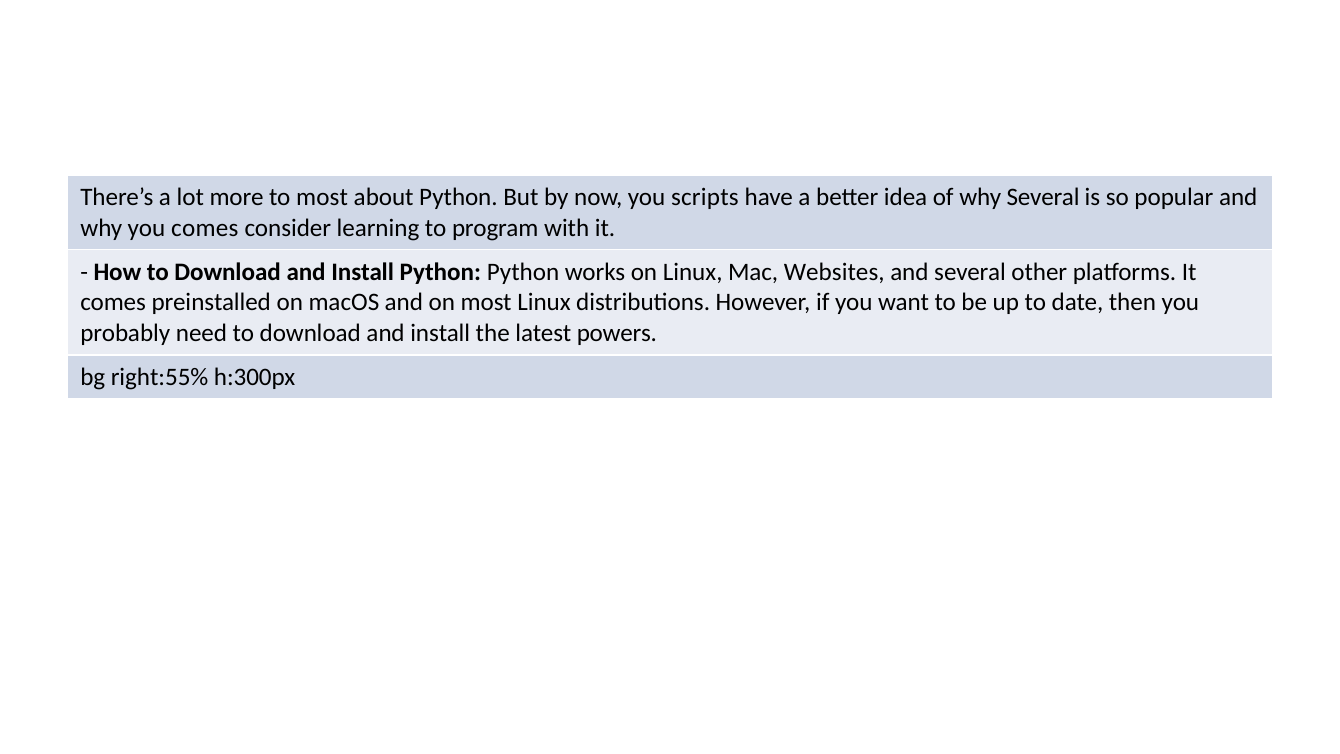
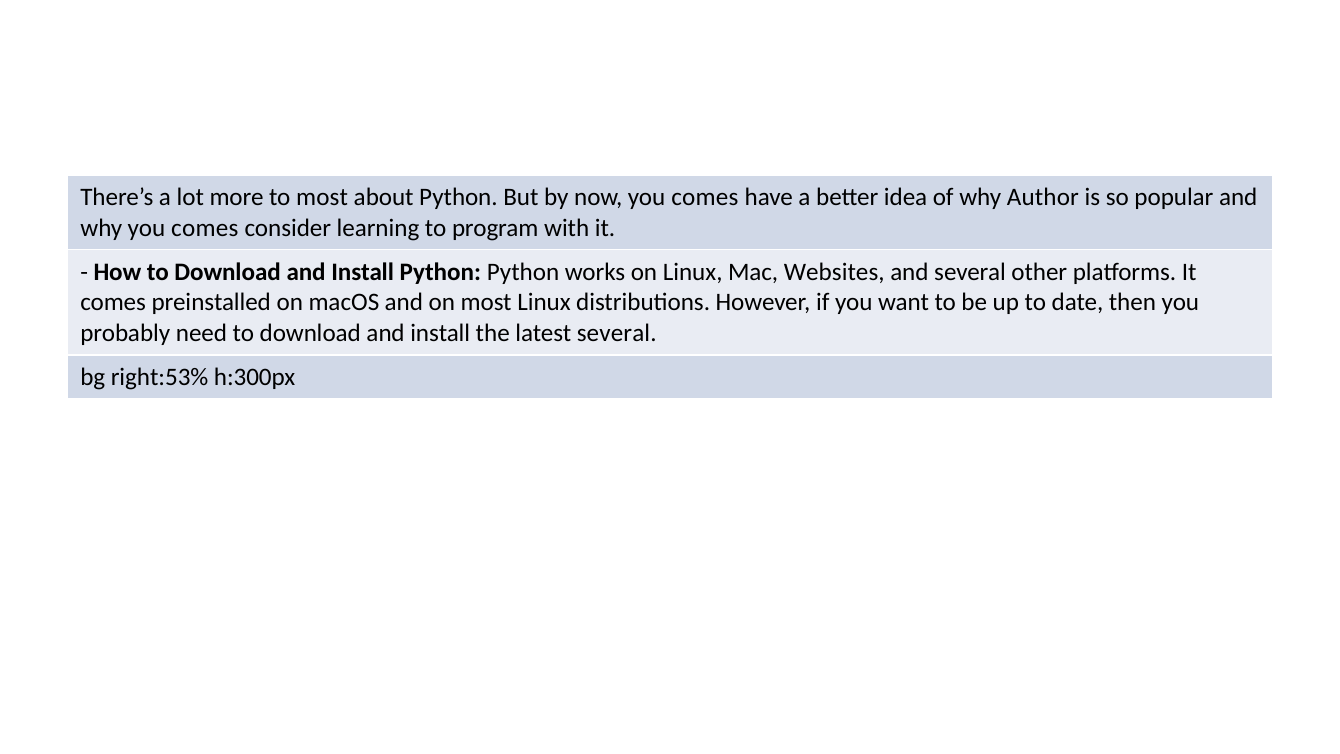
now you scripts: scripts -> comes
why Several: Several -> Author
latest powers: powers -> several
right:55%: right:55% -> right:53%
